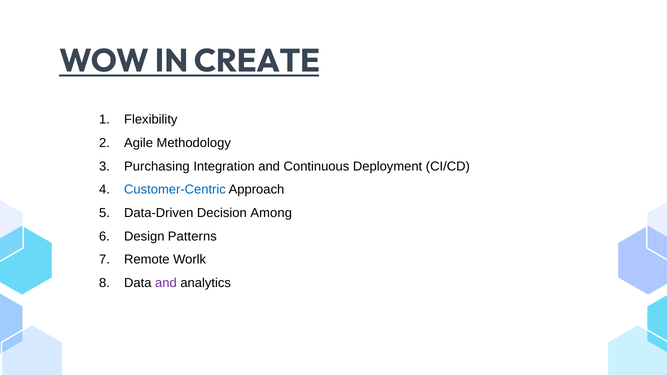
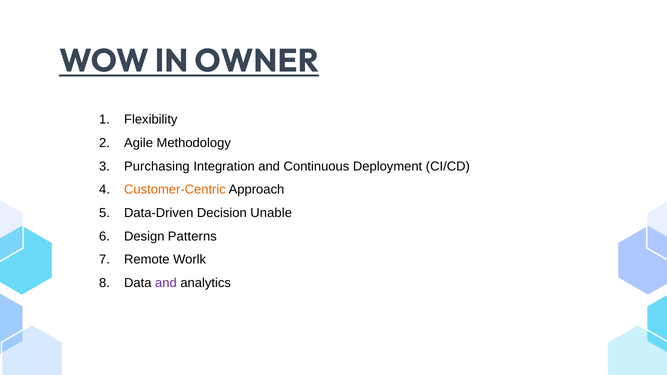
CREATE: CREATE -> OWNER
Customer-Centric colour: blue -> orange
Among: Among -> Unable
